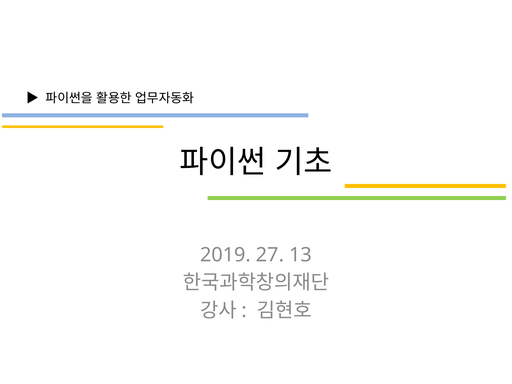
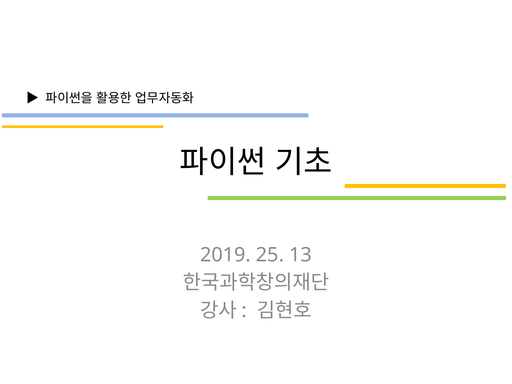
27: 27 -> 25
